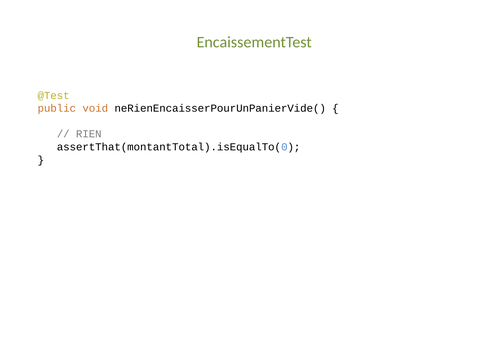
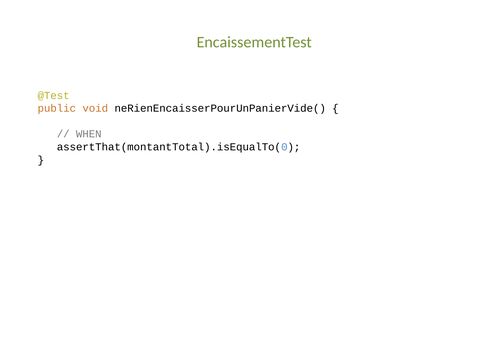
RIEN: RIEN -> WHEN
